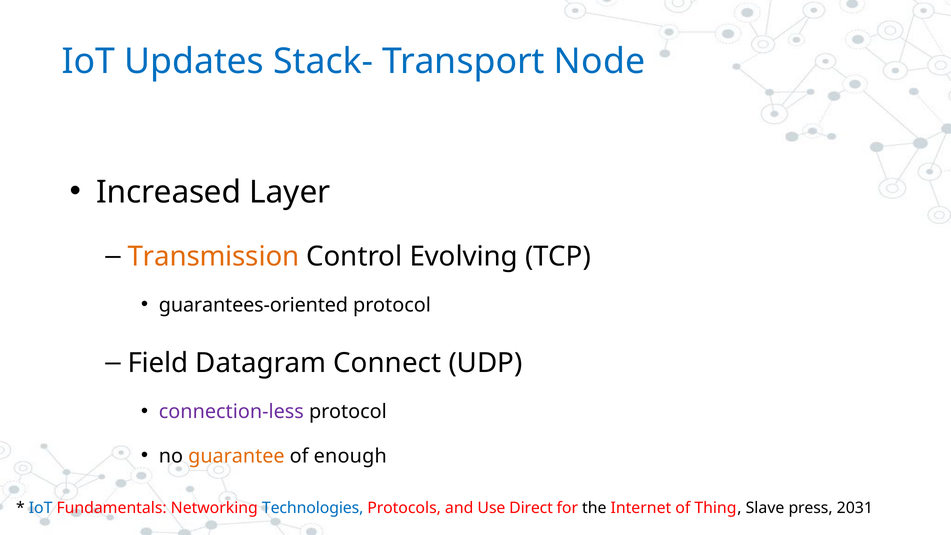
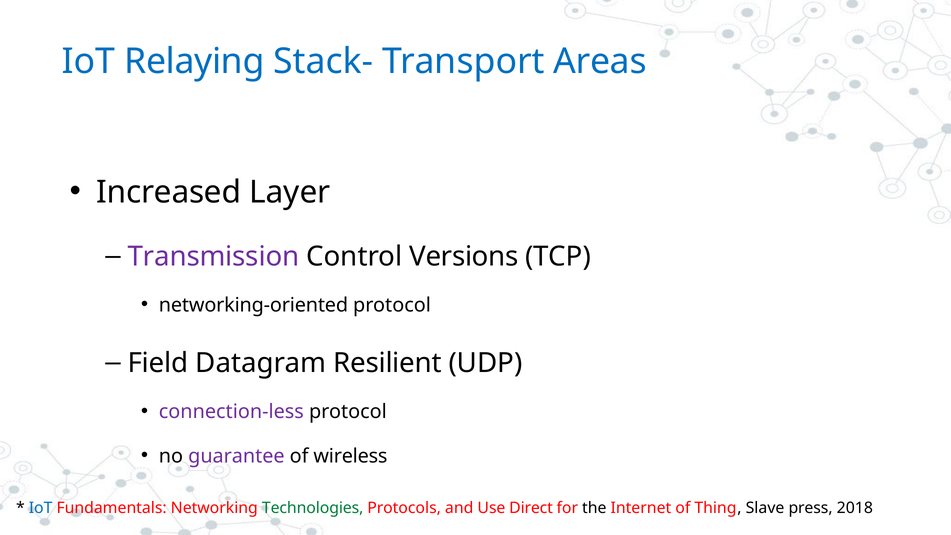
Updates: Updates -> Relaying
Node: Node -> Areas
Transmission colour: orange -> purple
Evolving: Evolving -> Versions
guarantees-oriented: guarantees-oriented -> networking-oriented
Connect: Connect -> Resilient
guarantee colour: orange -> purple
enough: enough -> wireless
Technologies colour: blue -> green
2031: 2031 -> 2018
